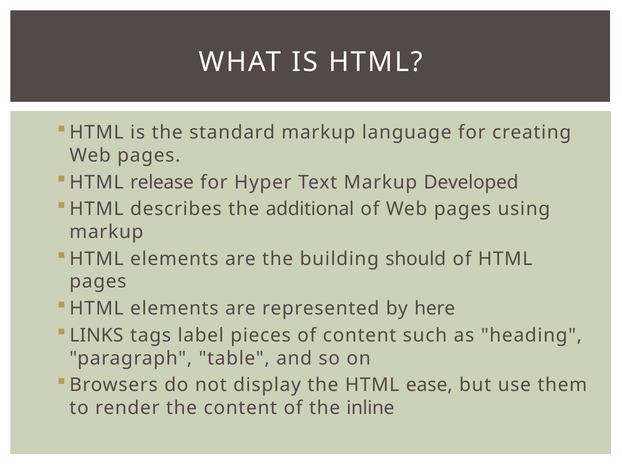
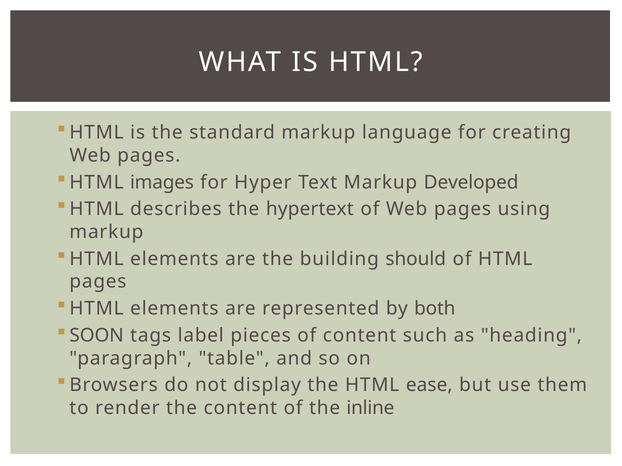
release: release -> images
additional: additional -> hypertext
here: here -> both
LINKS: LINKS -> SOON
